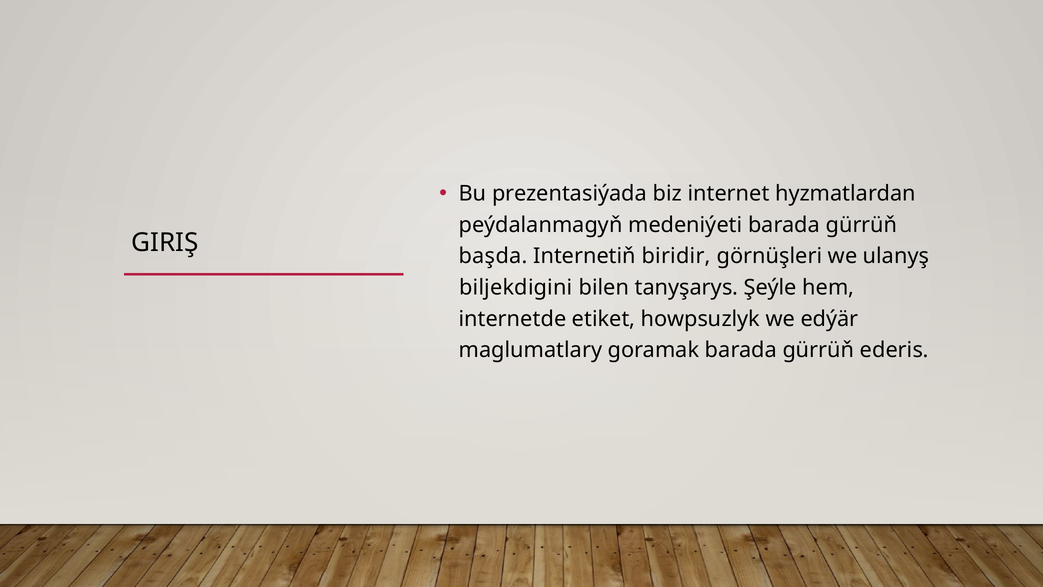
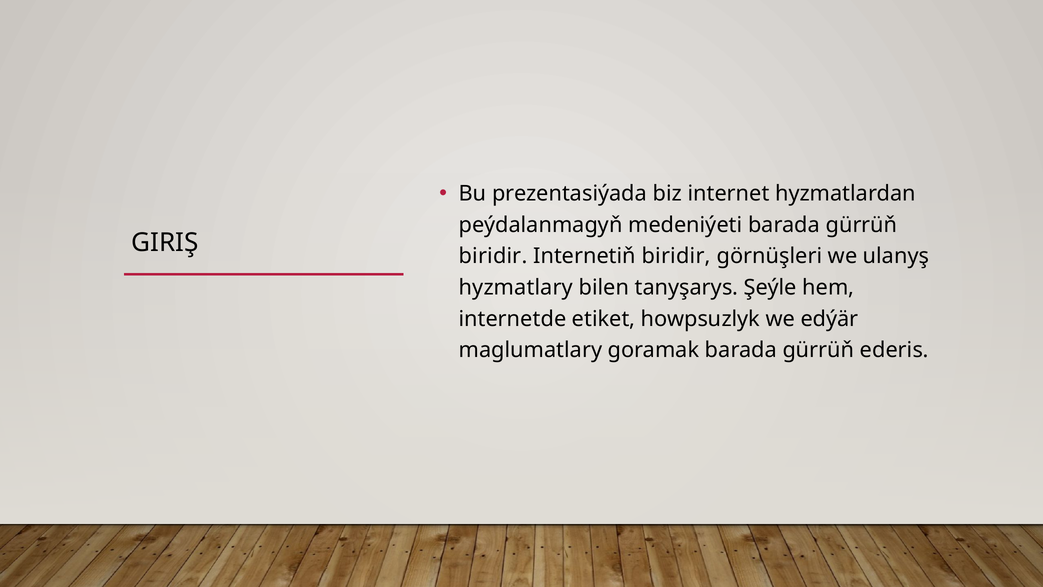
başda at (493, 256): başda -> biridir
biljekdigini: biljekdigini -> hyzmatlary
